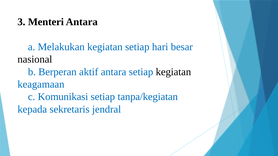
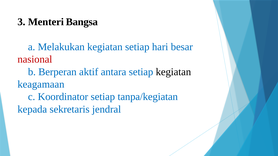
Menteri Antara: Antara -> Bangsa
nasional colour: black -> red
Komunikasi: Komunikasi -> Koordinator
